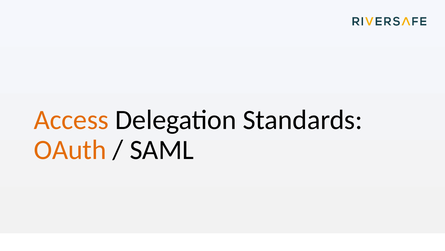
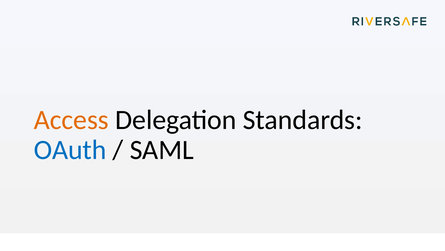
OAuth colour: orange -> blue
